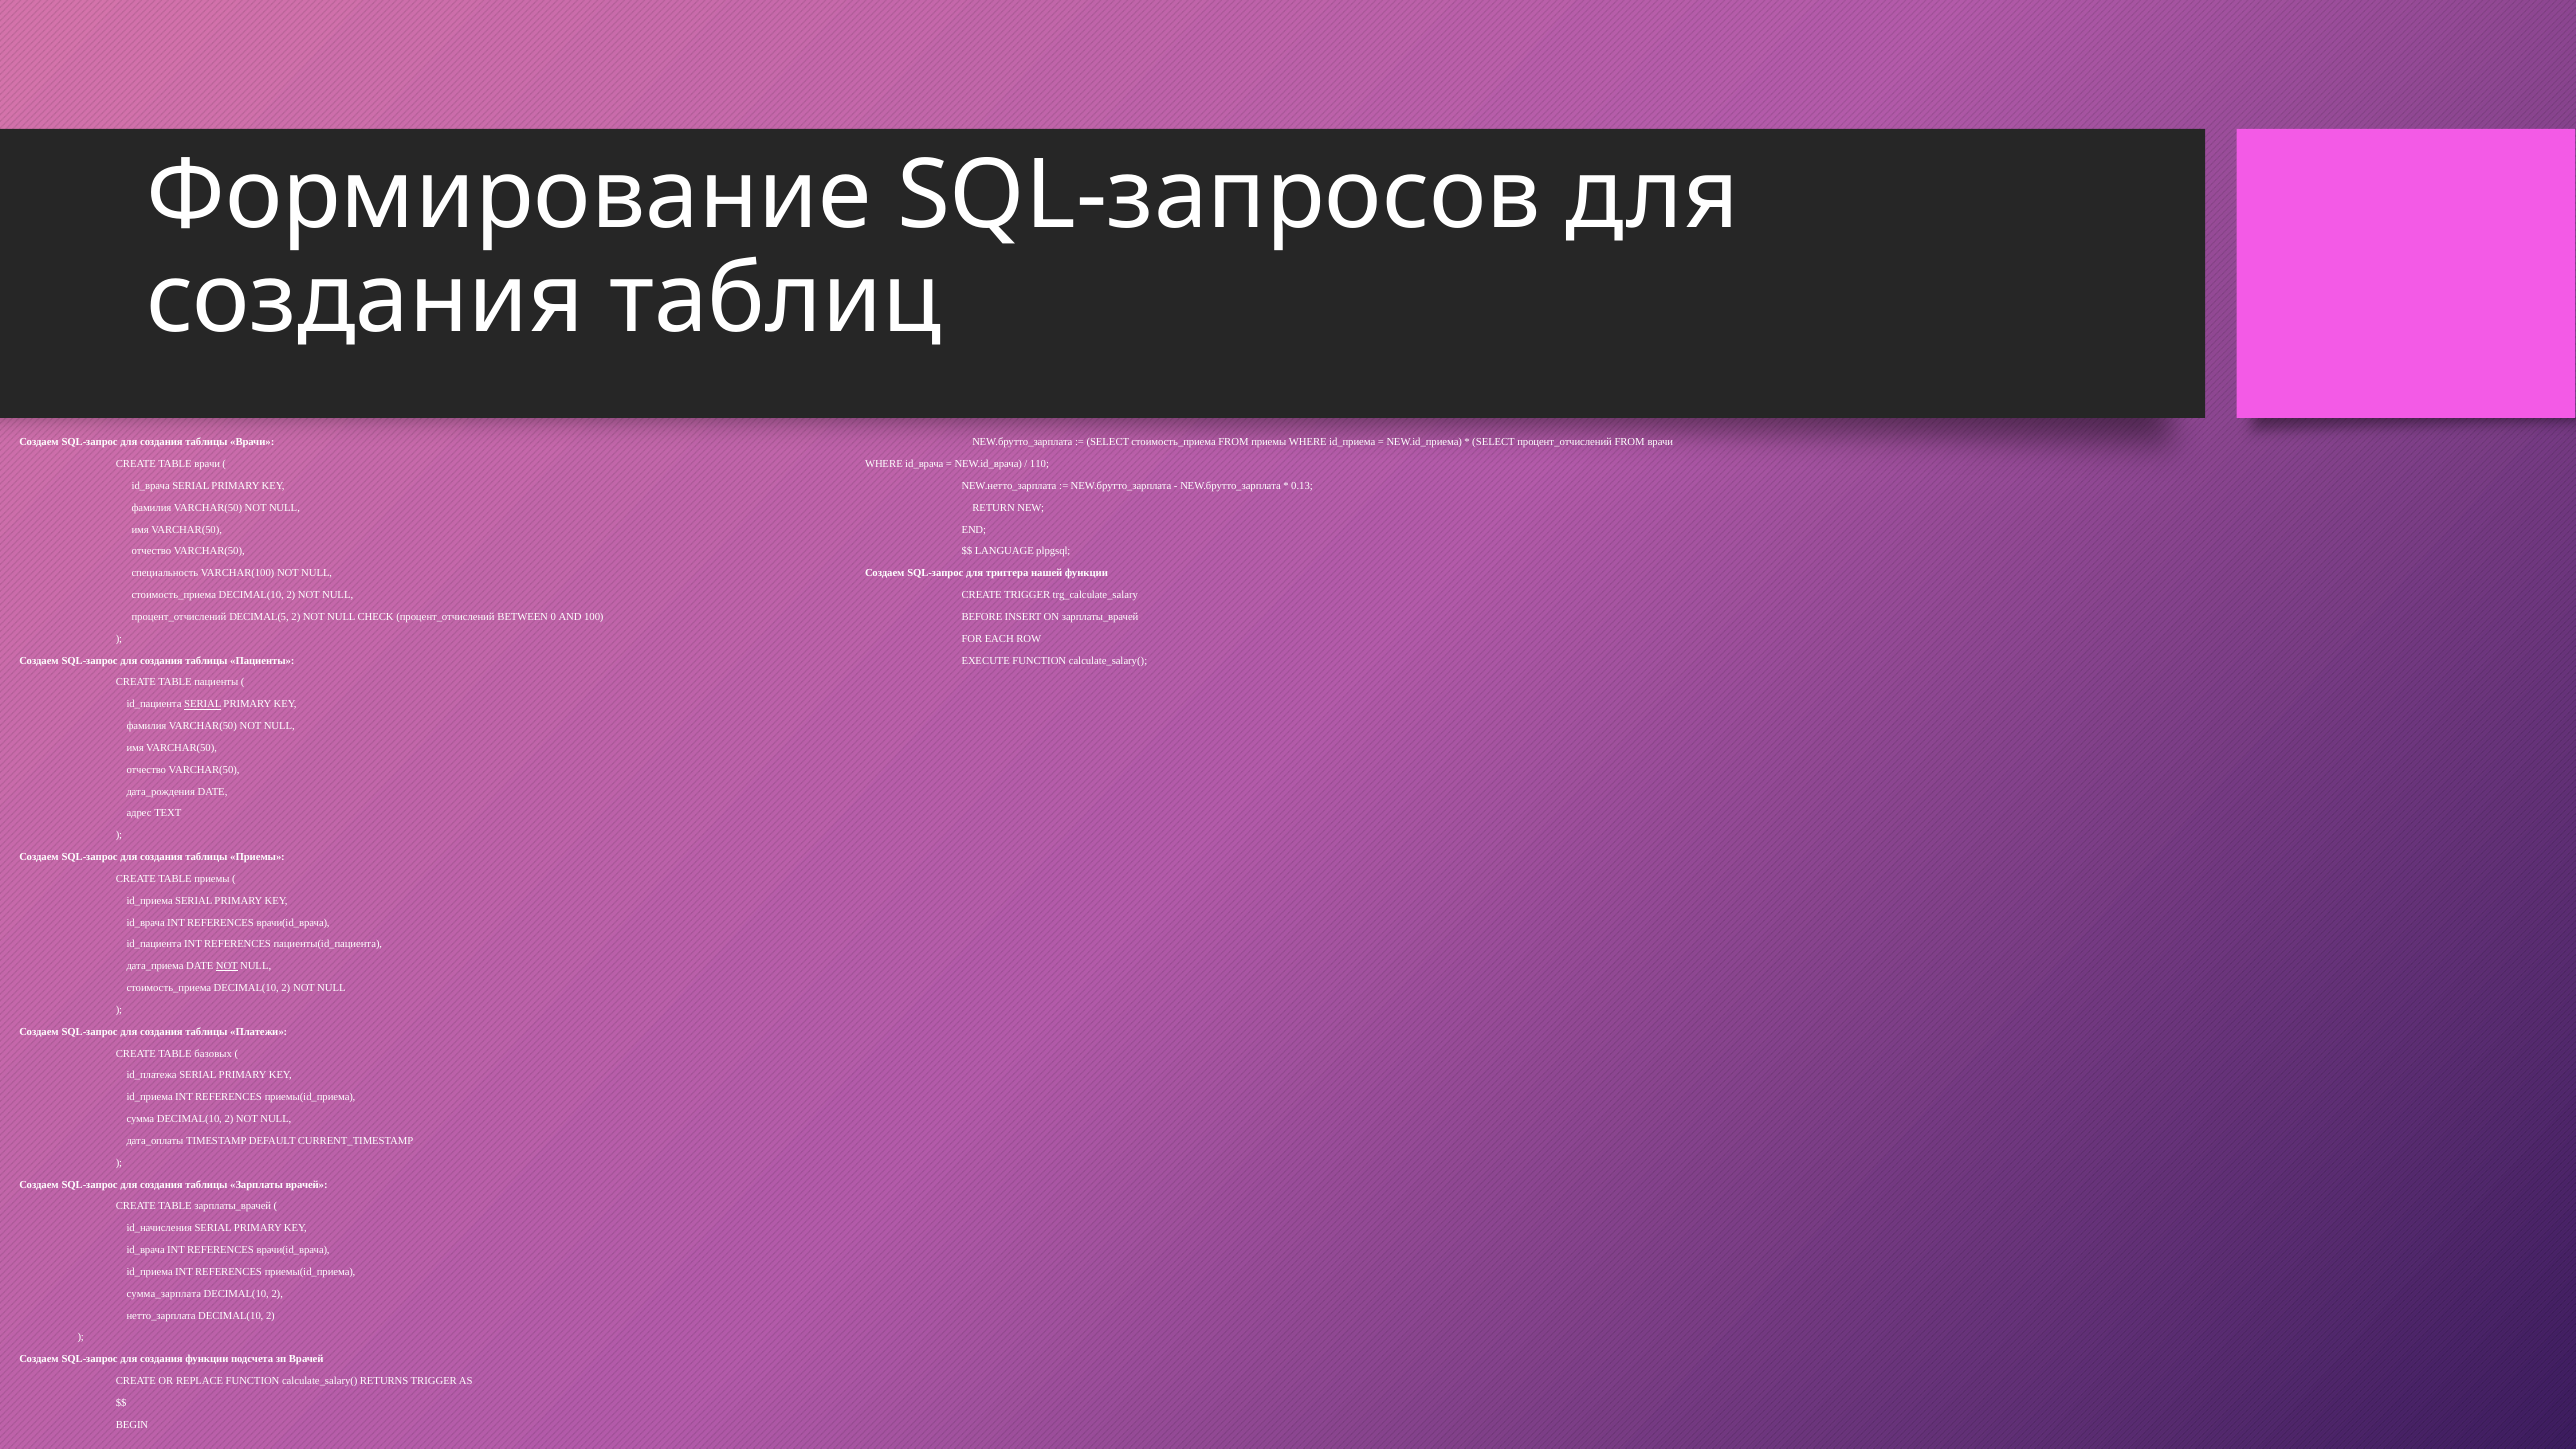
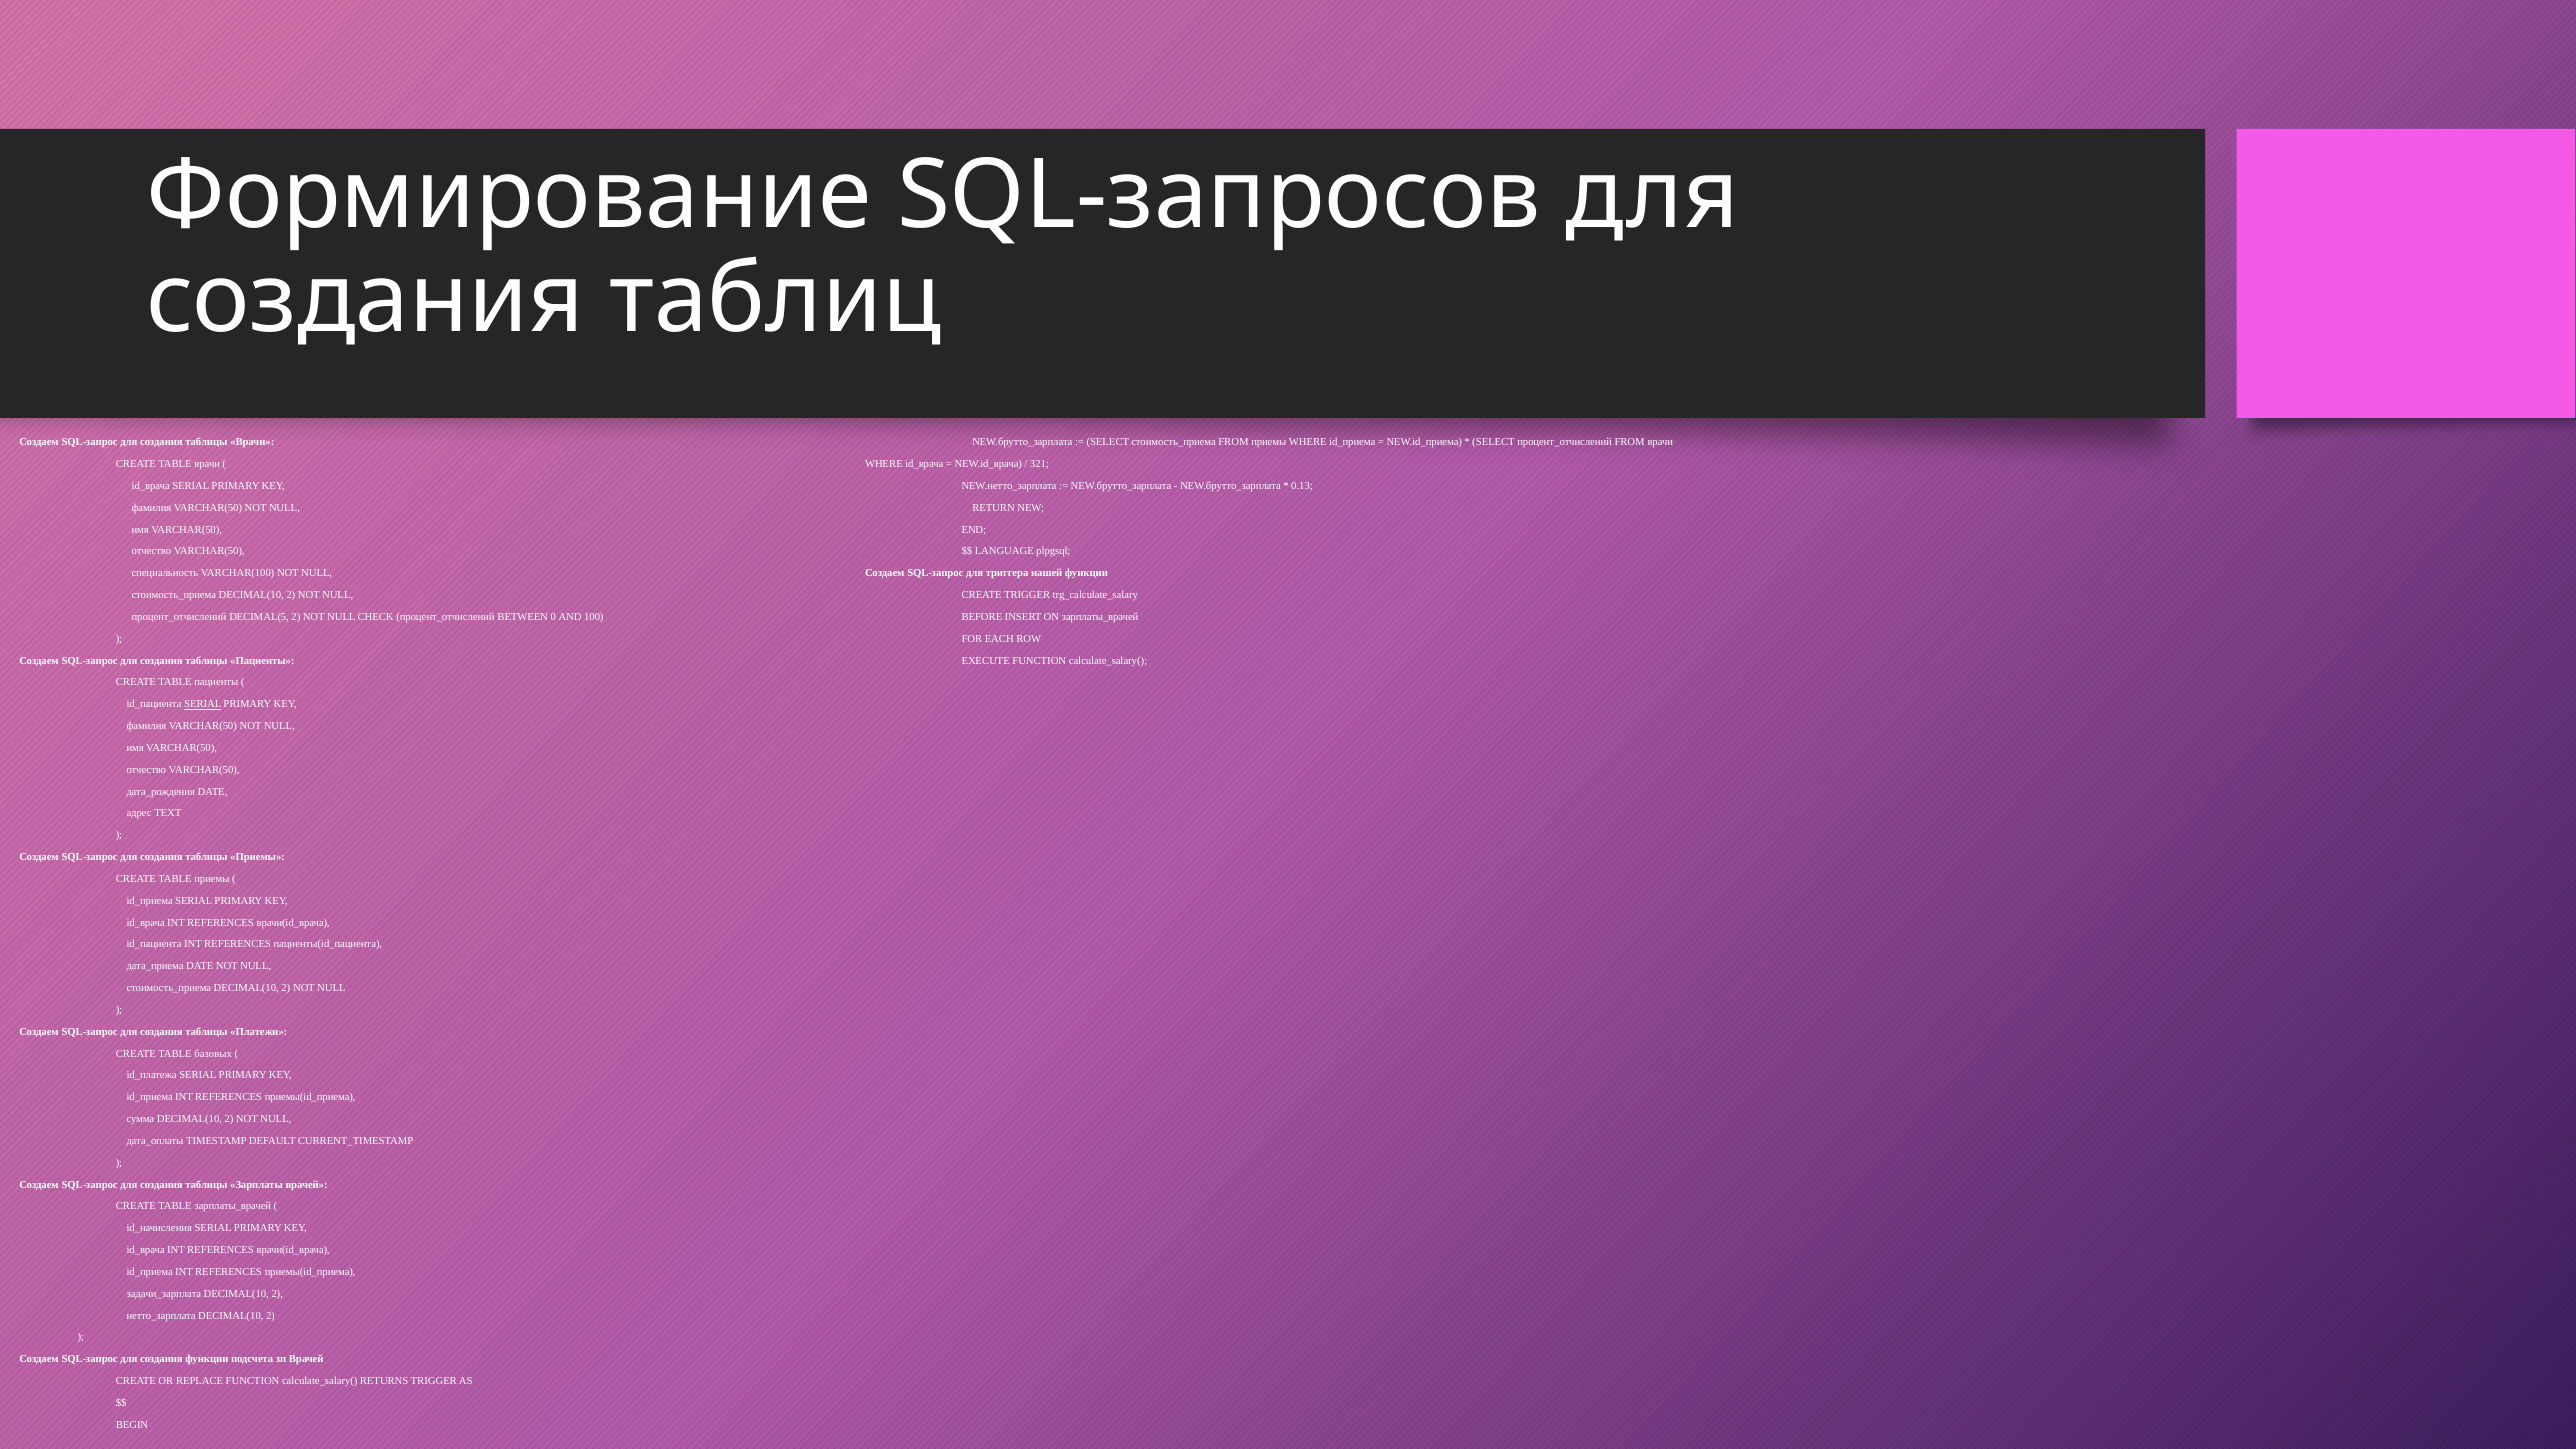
110: 110 -> 321
NOT at (227, 966) underline: present -> none
сумма_зарплата: сумма_зарплата -> задачи_зарплата
